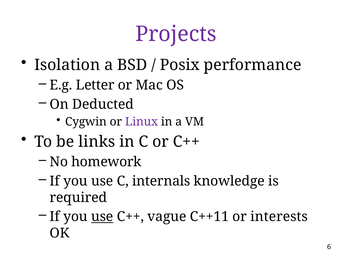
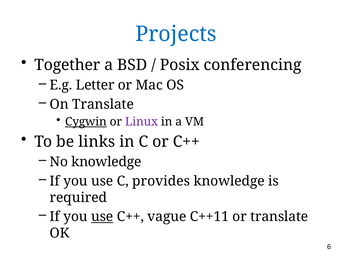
Projects colour: purple -> blue
Isolation: Isolation -> Together
performance: performance -> conferencing
On Deducted: Deducted -> Translate
Cygwin underline: none -> present
No homework: homework -> knowledge
internals: internals -> provides
or interests: interests -> translate
